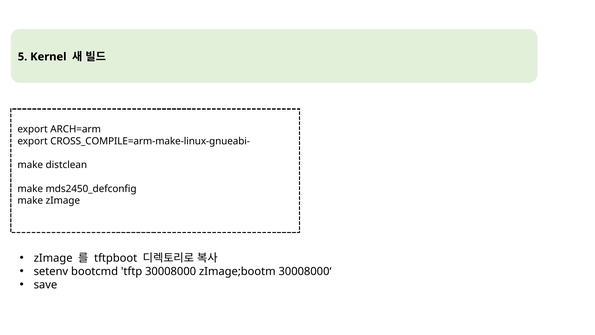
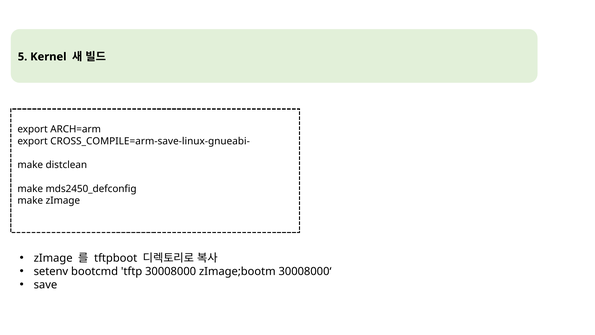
CROSS_COMPILE=arm-make-linux-gnueabi-: CROSS_COMPILE=arm-make-linux-gnueabi- -> CROSS_COMPILE=arm-save-linux-gnueabi-
